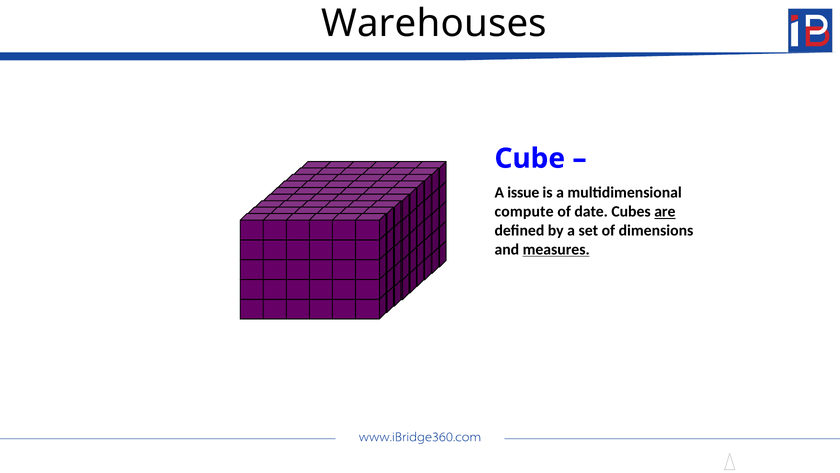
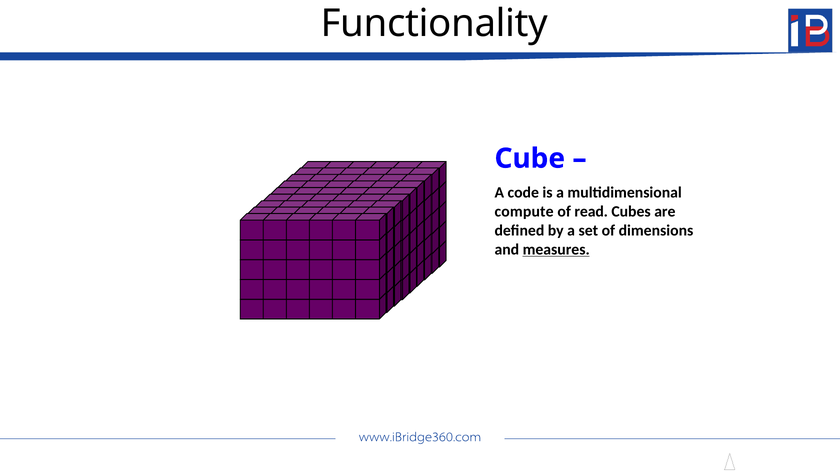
Warehouses: Warehouses -> Functionality
issue: issue -> code
date: date -> read
are underline: present -> none
